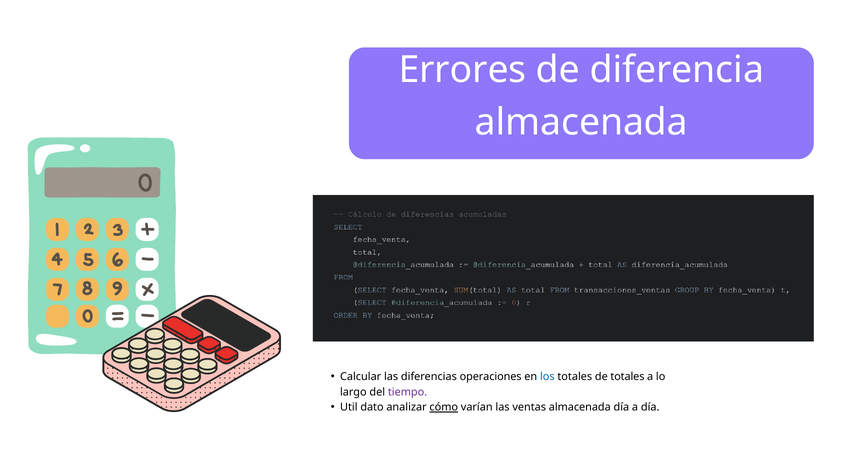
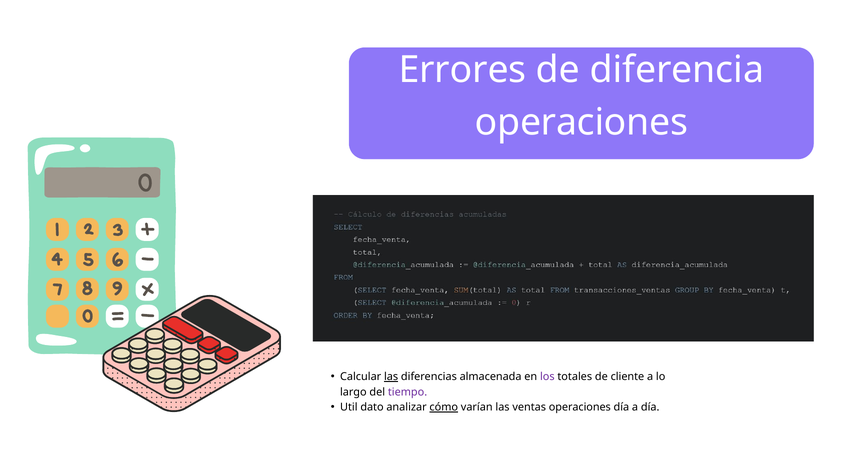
almacenada at (581, 122): almacenada -> operaciones
las at (391, 377) underline: none -> present
operaciones: operaciones -> almacenada
los colour: blue -> purple
de totales: totales -> cliente
ventas almacenada: almacenada -> operaciones
